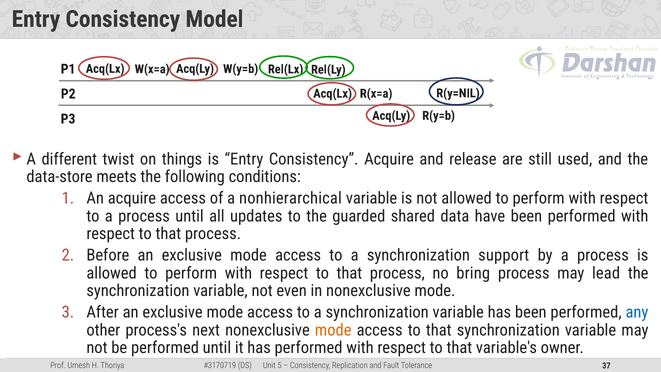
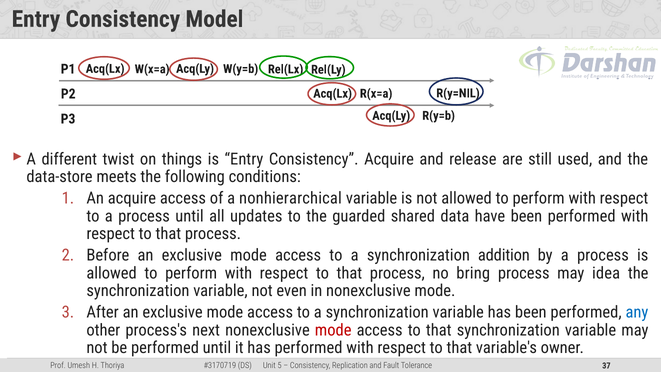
support: support -> addition
lead: lead -> idea
mode at (333, 330) colour: orange -> red
